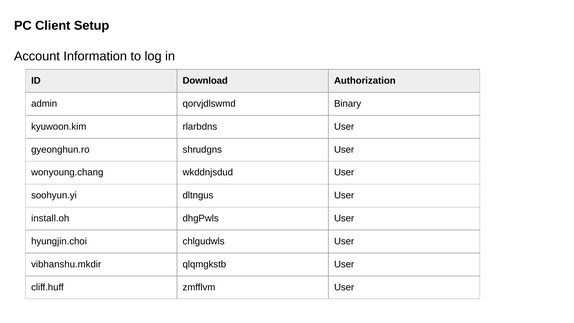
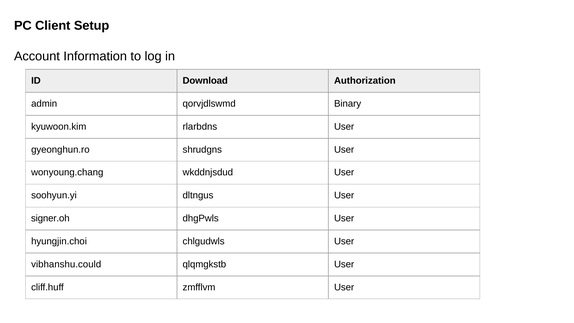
install.oh: install.oh -> signer.oh
vibhanshu.mkdir: vibhanshu.mkdir -> vibhanshu.could
